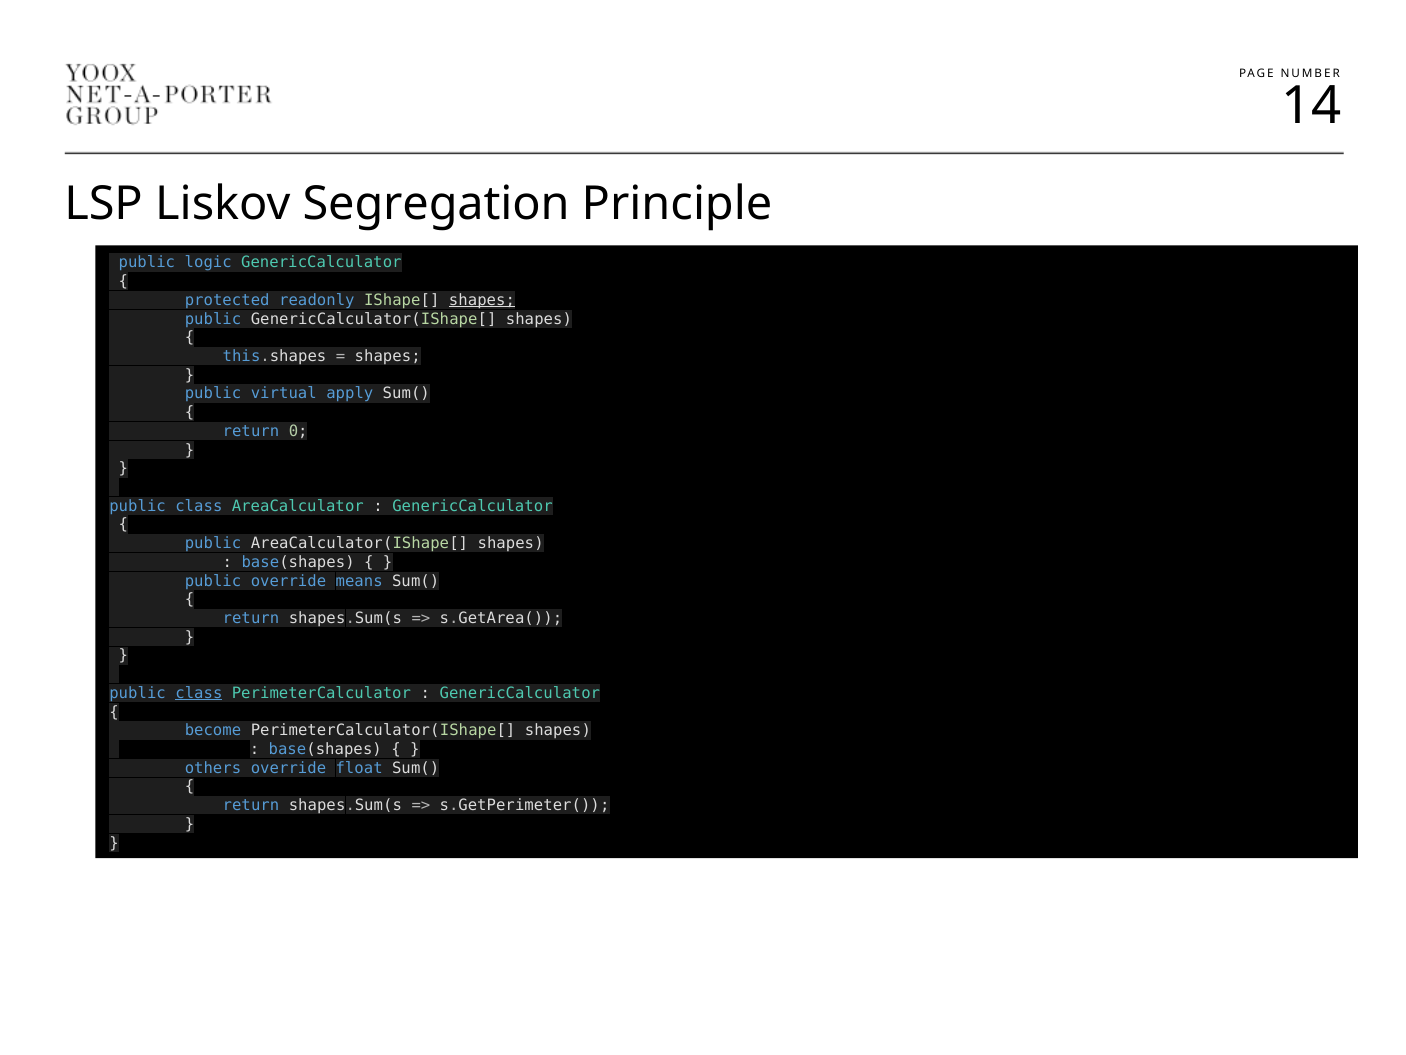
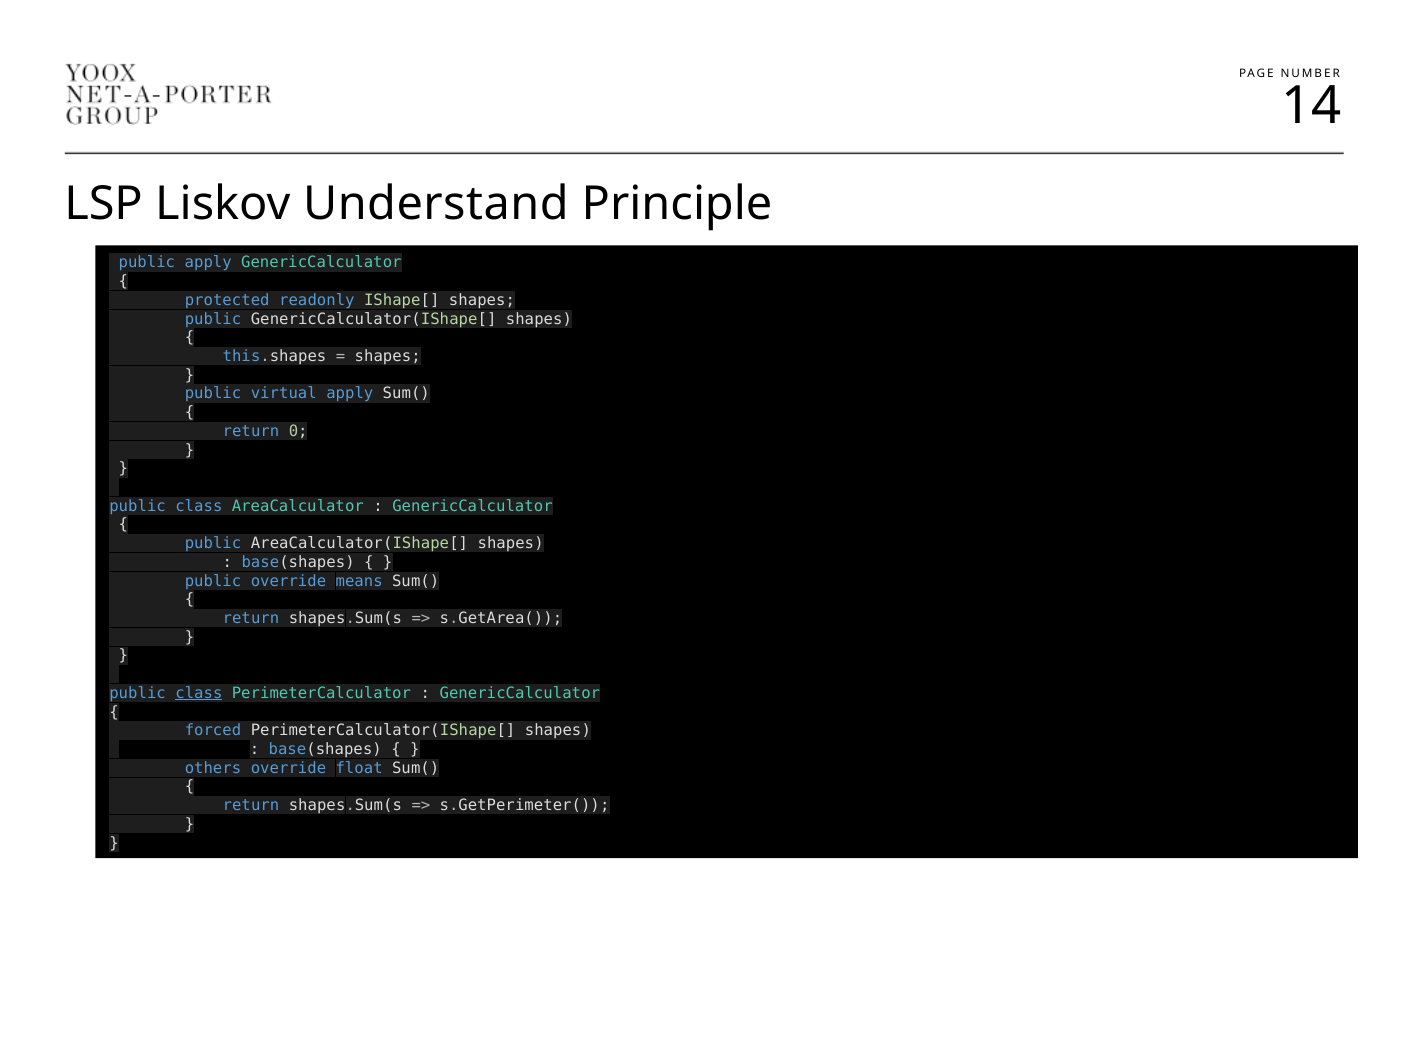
Segregation: Segregation -> Understand
public logic: logic -> apply
shapes at (482, 300) underline: present -> none
become: become -> forced
